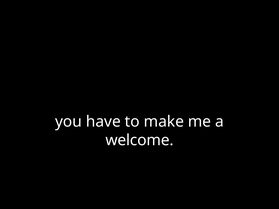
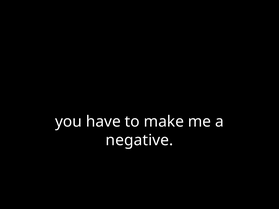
welcome: welcome -> negative
